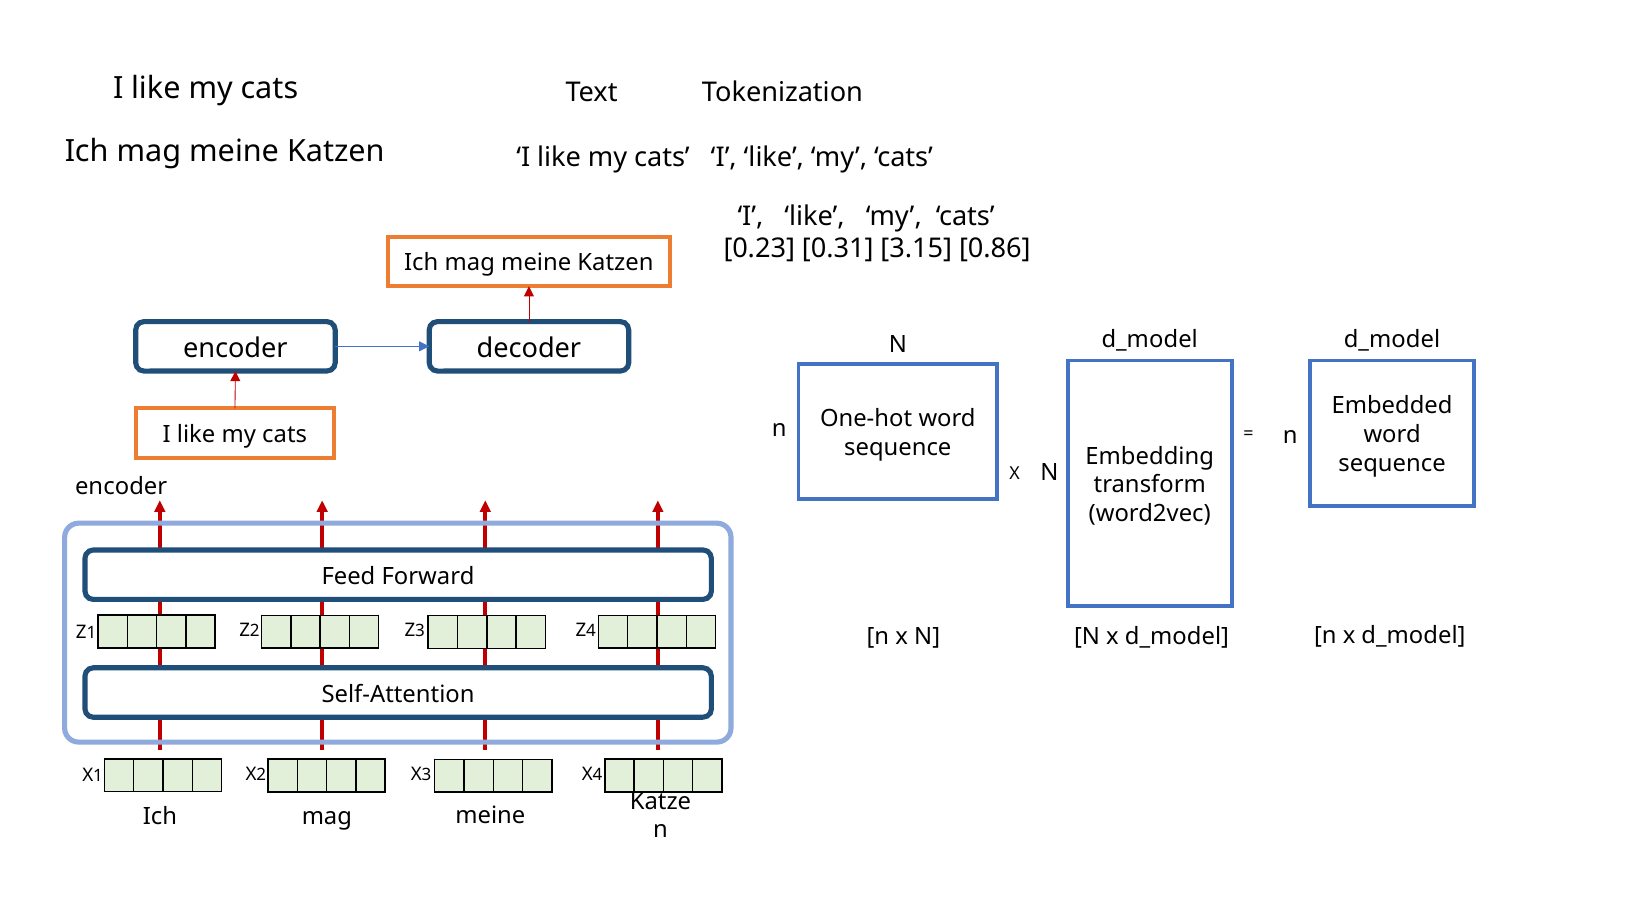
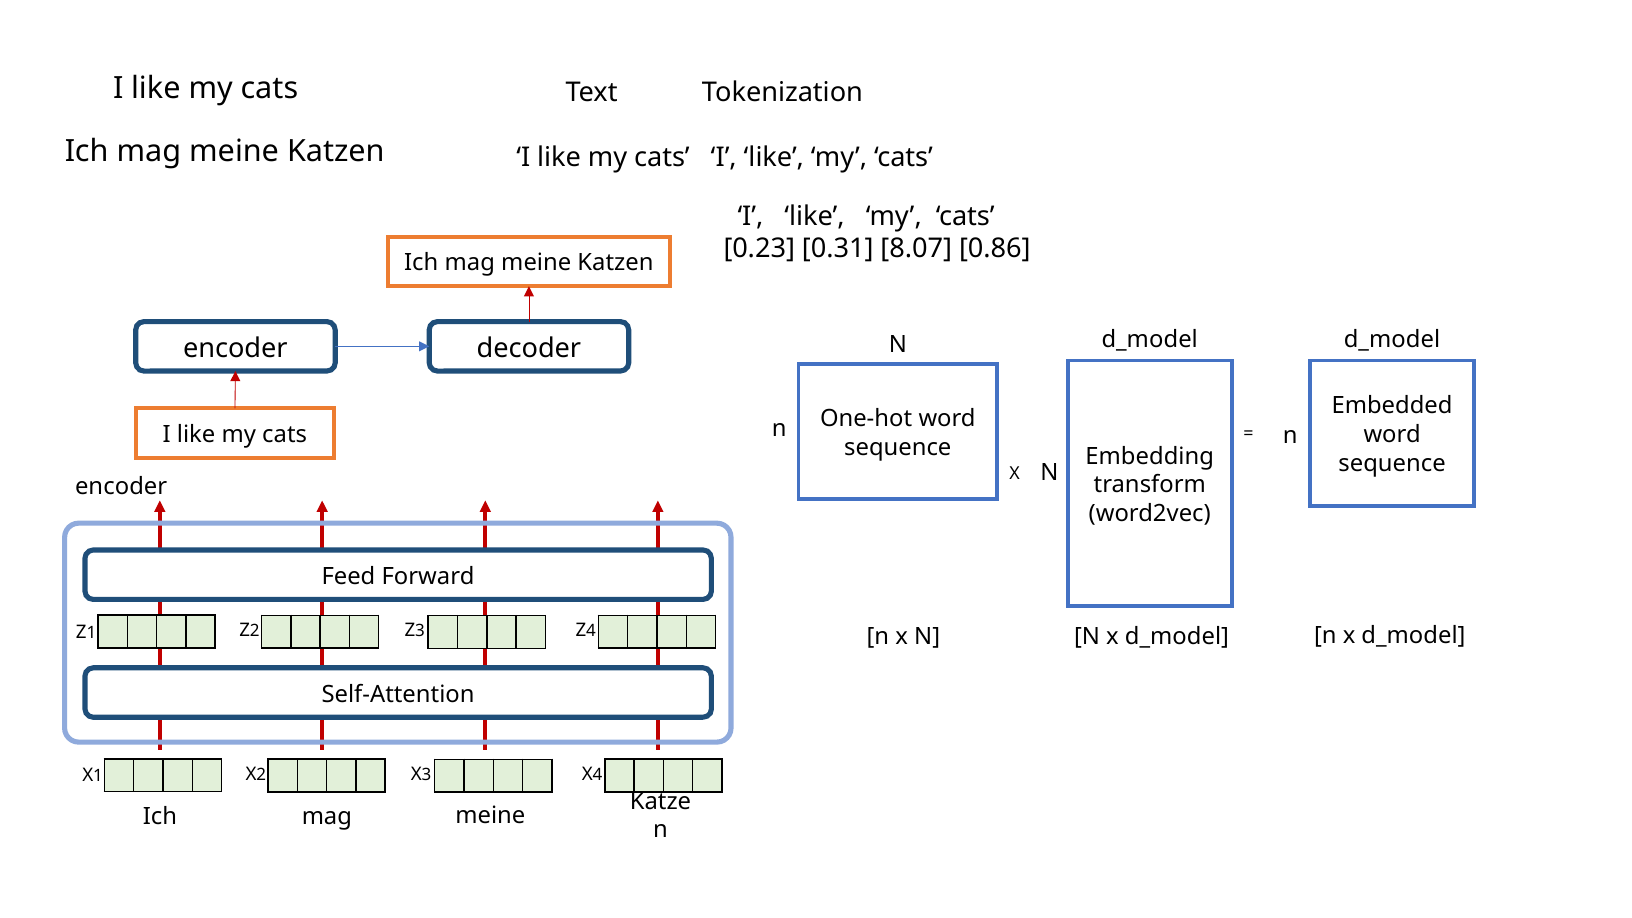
3.15: 3.15 -> 8.07
